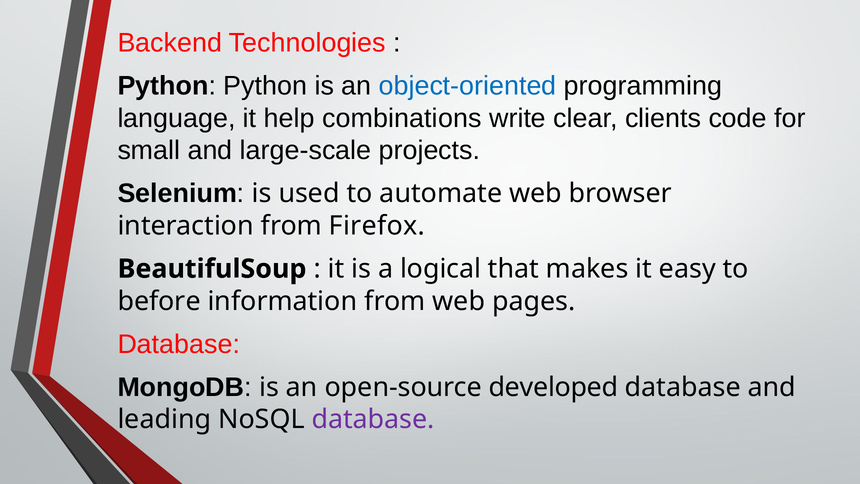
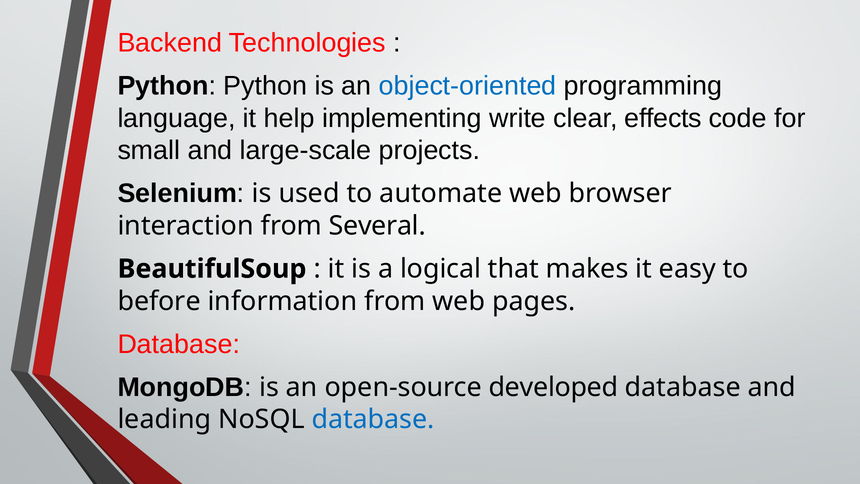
combinations: combinations -> implementing
clients: clients -> effects
Firefox: Firefox -> Several
database at (373, 419) colour: purple -> blue
